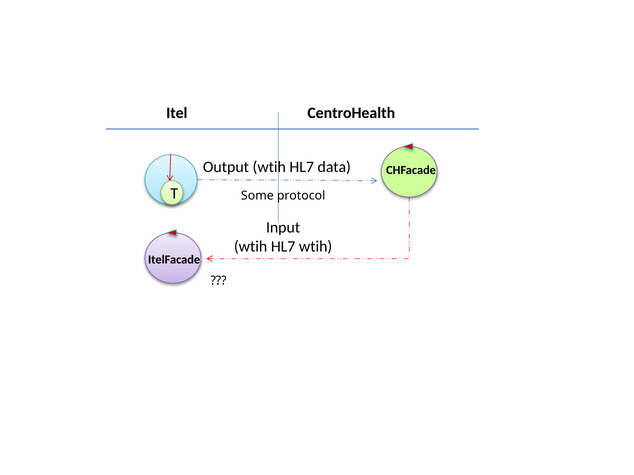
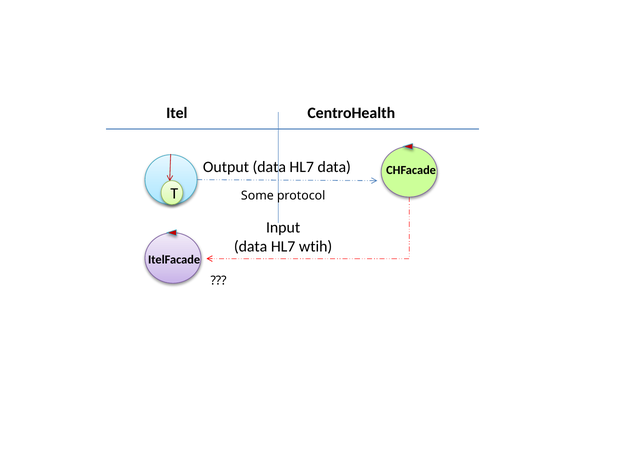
Output wtih: wtih -> data
wtih at (251, 247): wtih -> data
